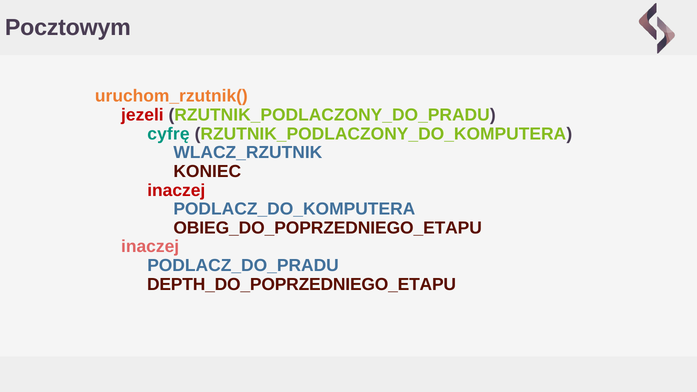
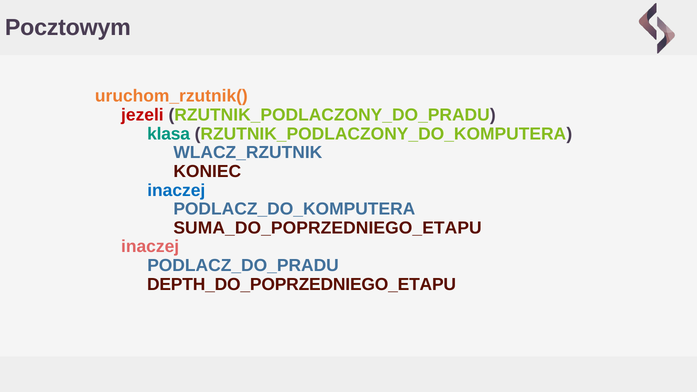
cyfrę: cyfrę -> klasa
inaczej at (176, 190) colour: red -> blue
OBIEG_DO_POPRZEDNIEGO_ETAPU: OBIEG_DO_POPRZEDNIEGO_ETAPU -> SUMA_DO_POPRZEDNIEGO_ETAPU
